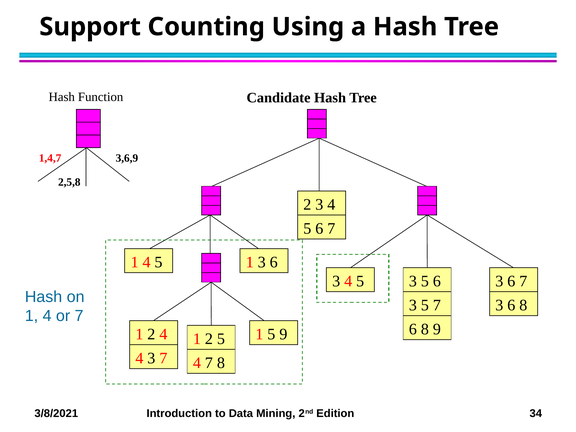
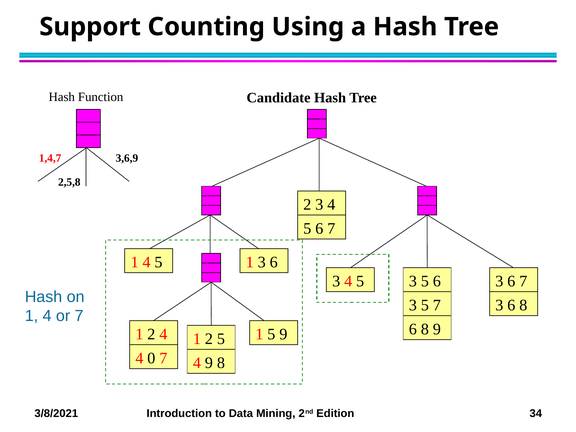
4 3: 3 -> 0
4 7: 7 -> 9
